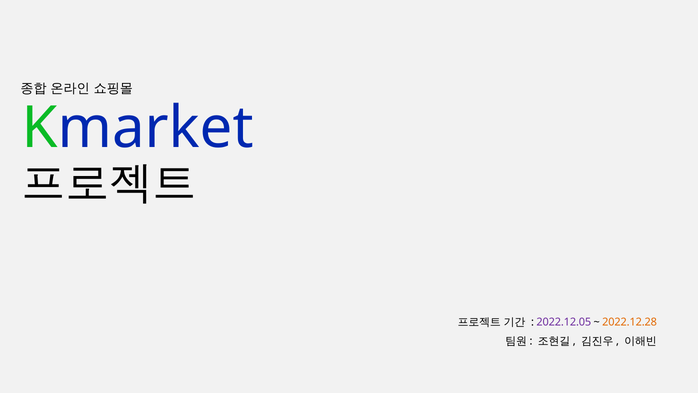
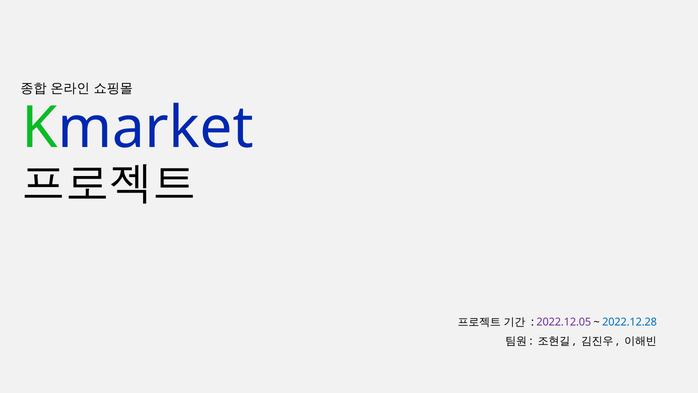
2022.12.28 colour: orange -> blue
